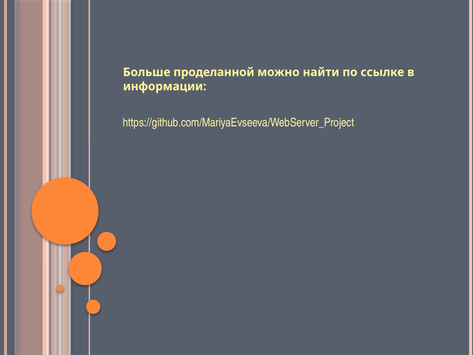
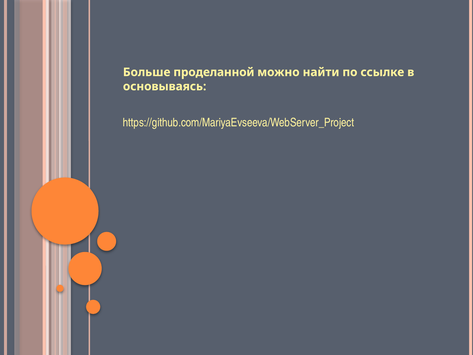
информации: информации -> основываясь
